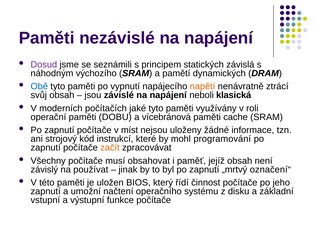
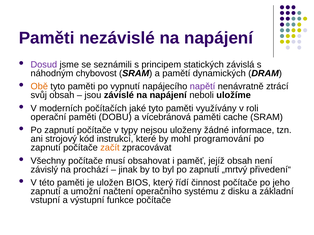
výchozího: výchozího -> chybovost
Obě colour: blue -> orange
napětí colour: orange -> purple
klasická: klasická -> uložíme
míst: míst -> typy
používat: používat -> prochází
označení“: označení“ -> přivedení“
